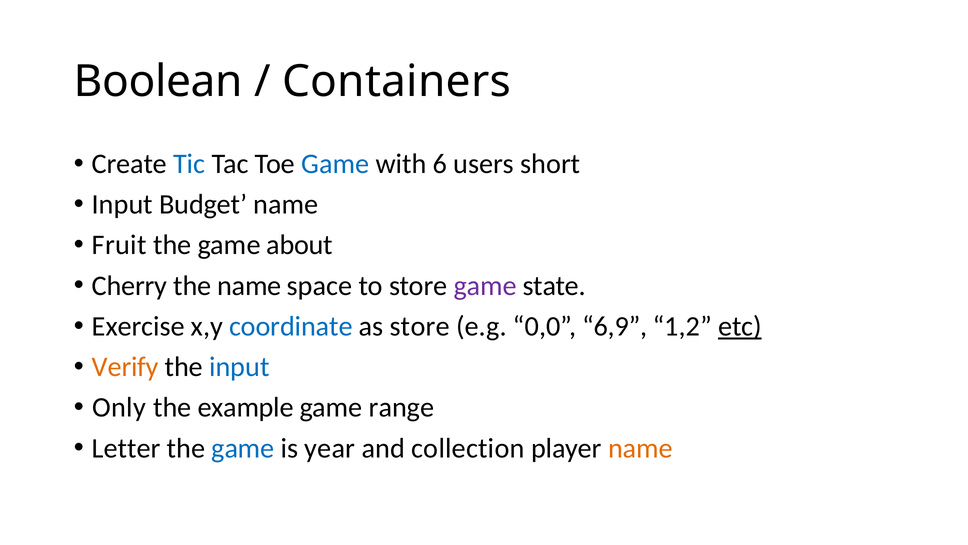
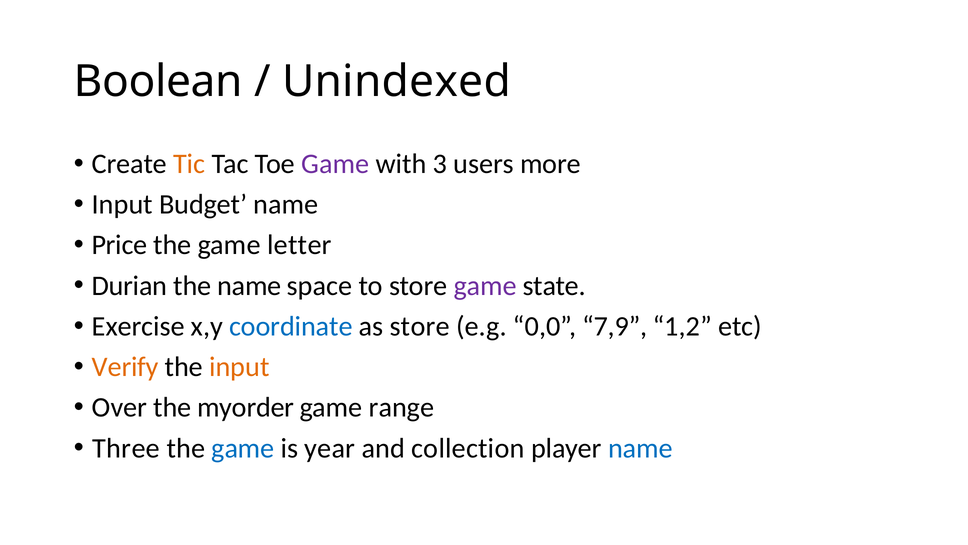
Containers: Containers -> Unindexed
Tic colour: blue -> orange
Game at (335, 164) colour: blue -> purple
6: 6 -> 3
short: short -> more
Fruit: Fruit -> Price
about: about -> letter
Cherry: Cherry -> Durian
6,9: 6,9 -> 7,9
etc underline: present -> none
input at (239, 367) colour: blue -> orange
Only: Only -> Over
example: example -> myorder
Letter: Letter -> Three
name at (640, 448) colour: orange -> blue
